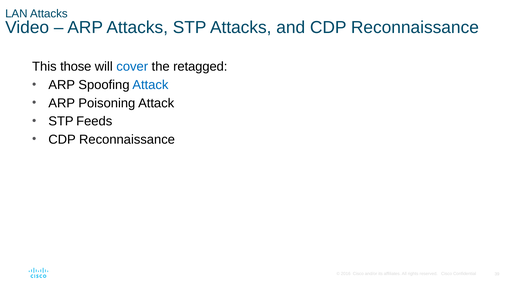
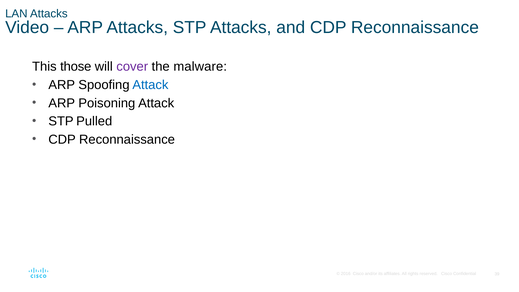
cover colour: blue -> purple
retagged: retagged -> malware
Feeds: Feeds -> Pulled
